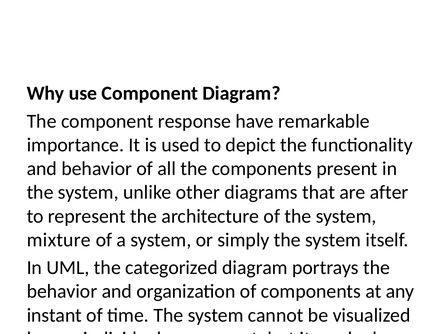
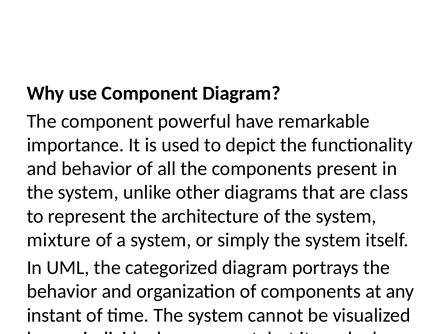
response: response -> powerful
after: after -> class
